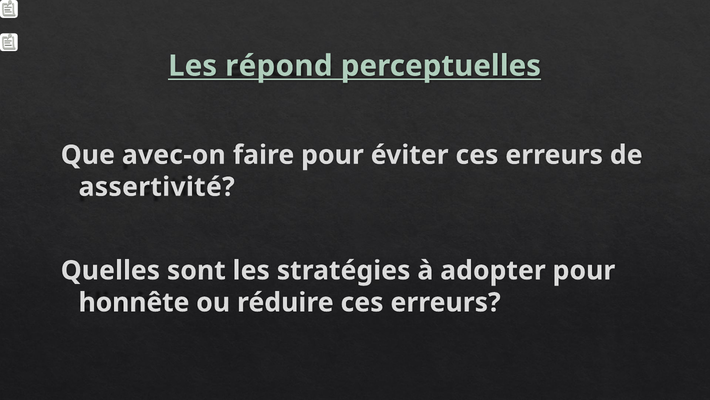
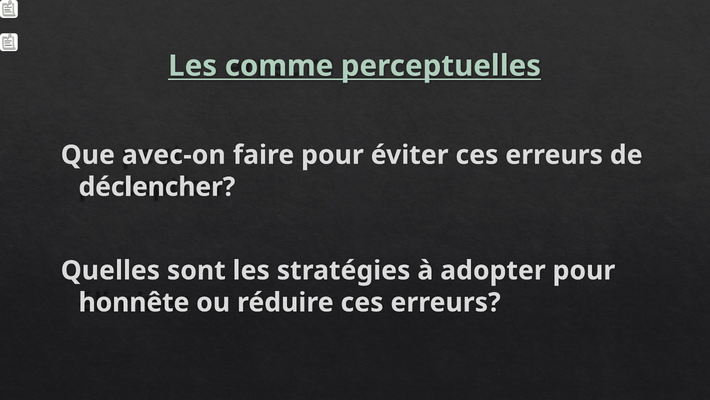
répond: répond -> comme
assertivité: assertivité -> déclencher
